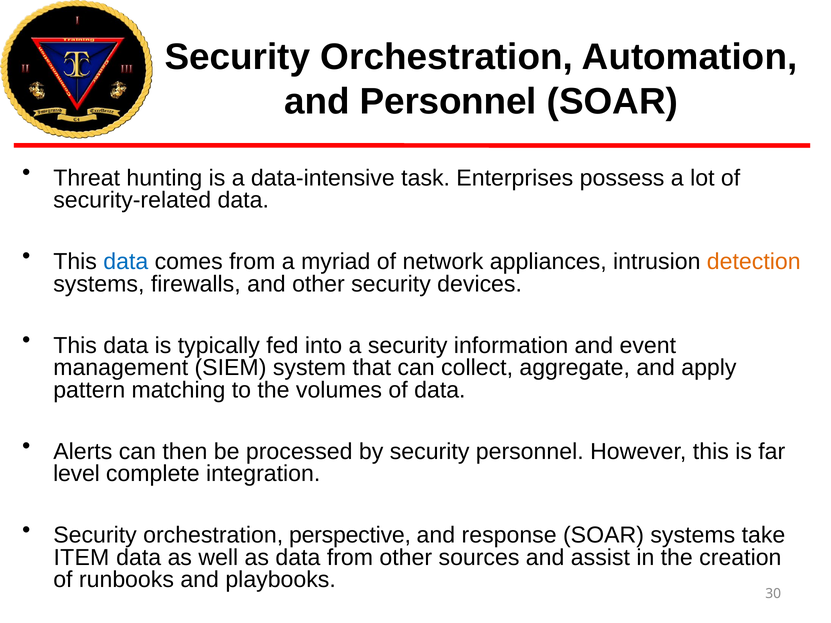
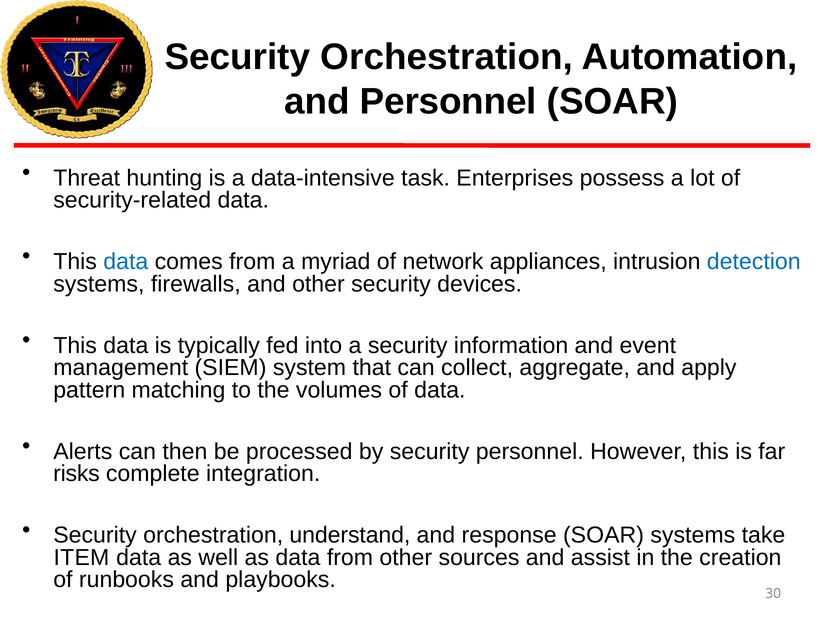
detection colour: orange -> blue
level: level -> risks
perspective: perspective -> understand
